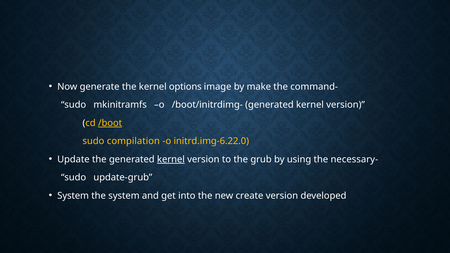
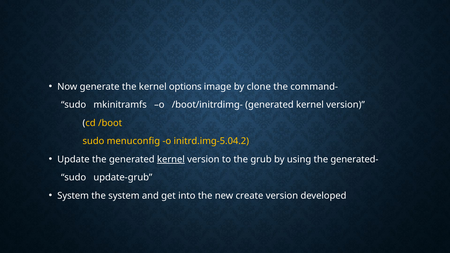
make: make -> clone
/boot underline: present -> none
compilation: compilation -> menuconfig
initrd.img-6.22.0: initrd.img-6.22.0 -> initrd.img-5.04.2
necessary-: necessary- -> generated-
